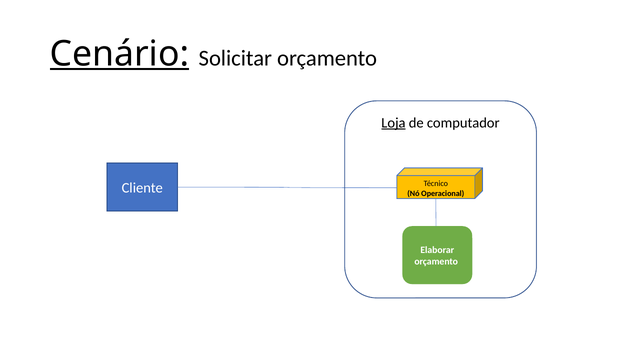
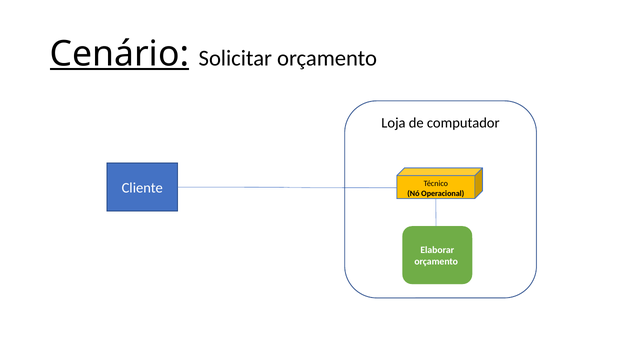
Loja underline: present -> none
